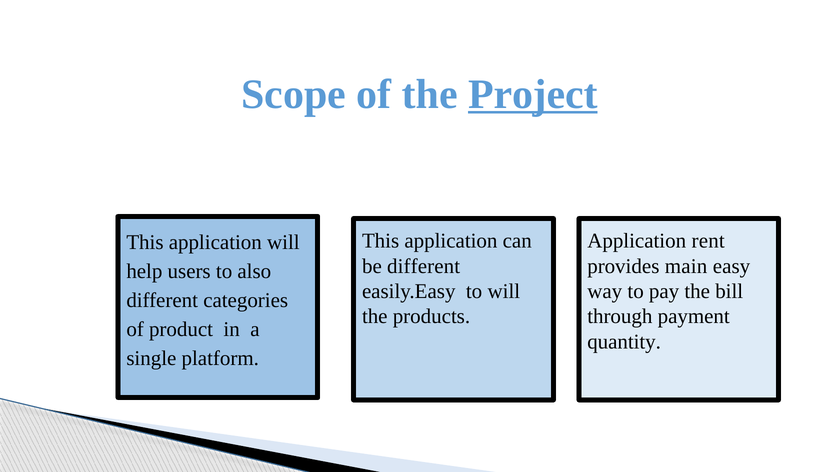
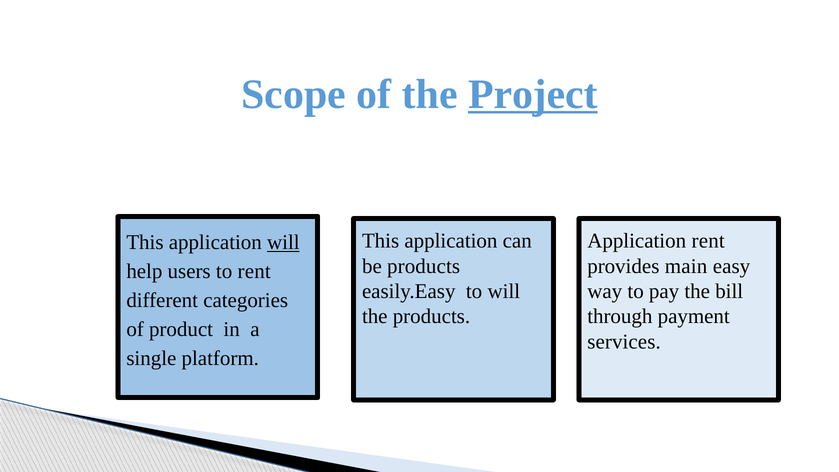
will at (283, 242) underline: none -> present
be different: different -> products
to also: also -> rent
quantity: quantity -> services
